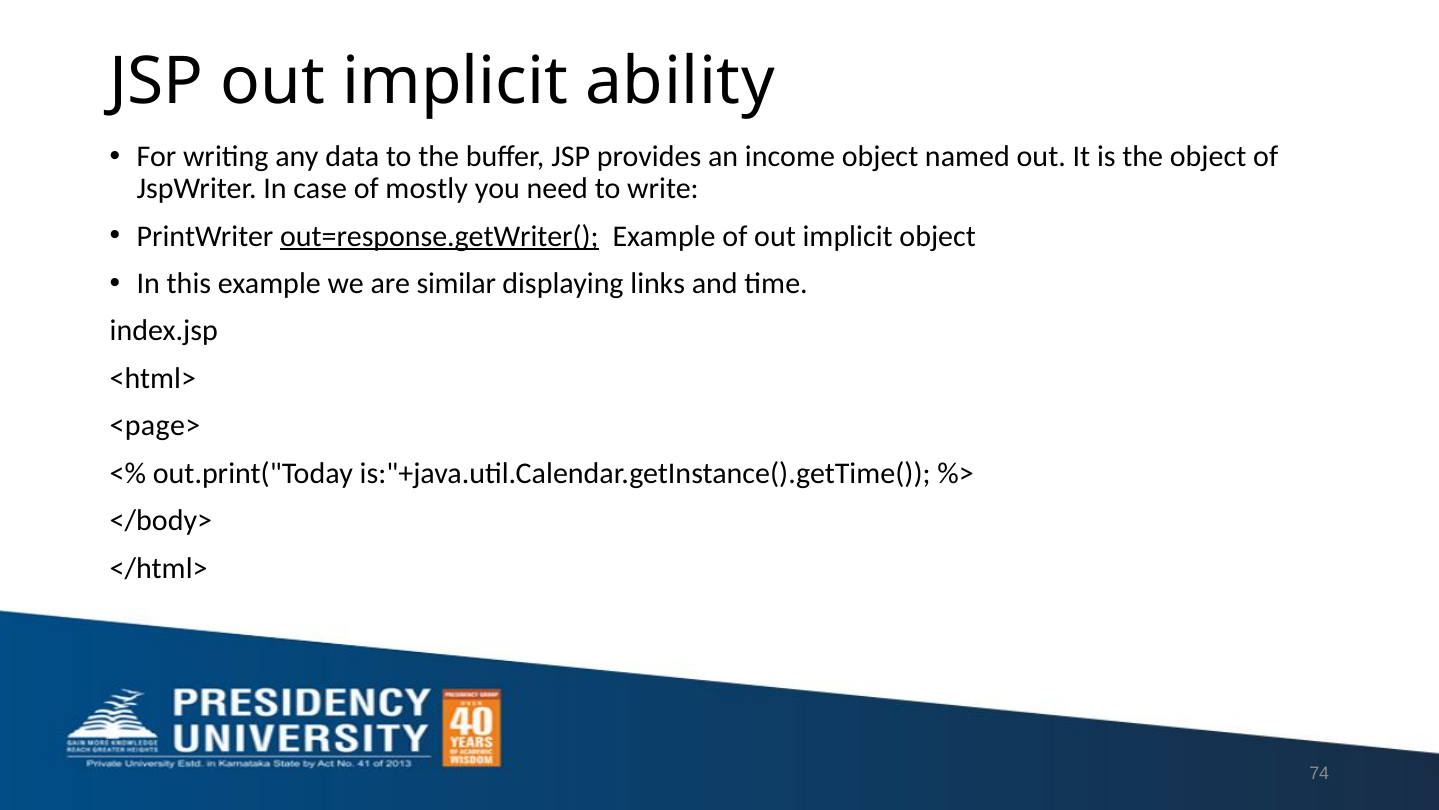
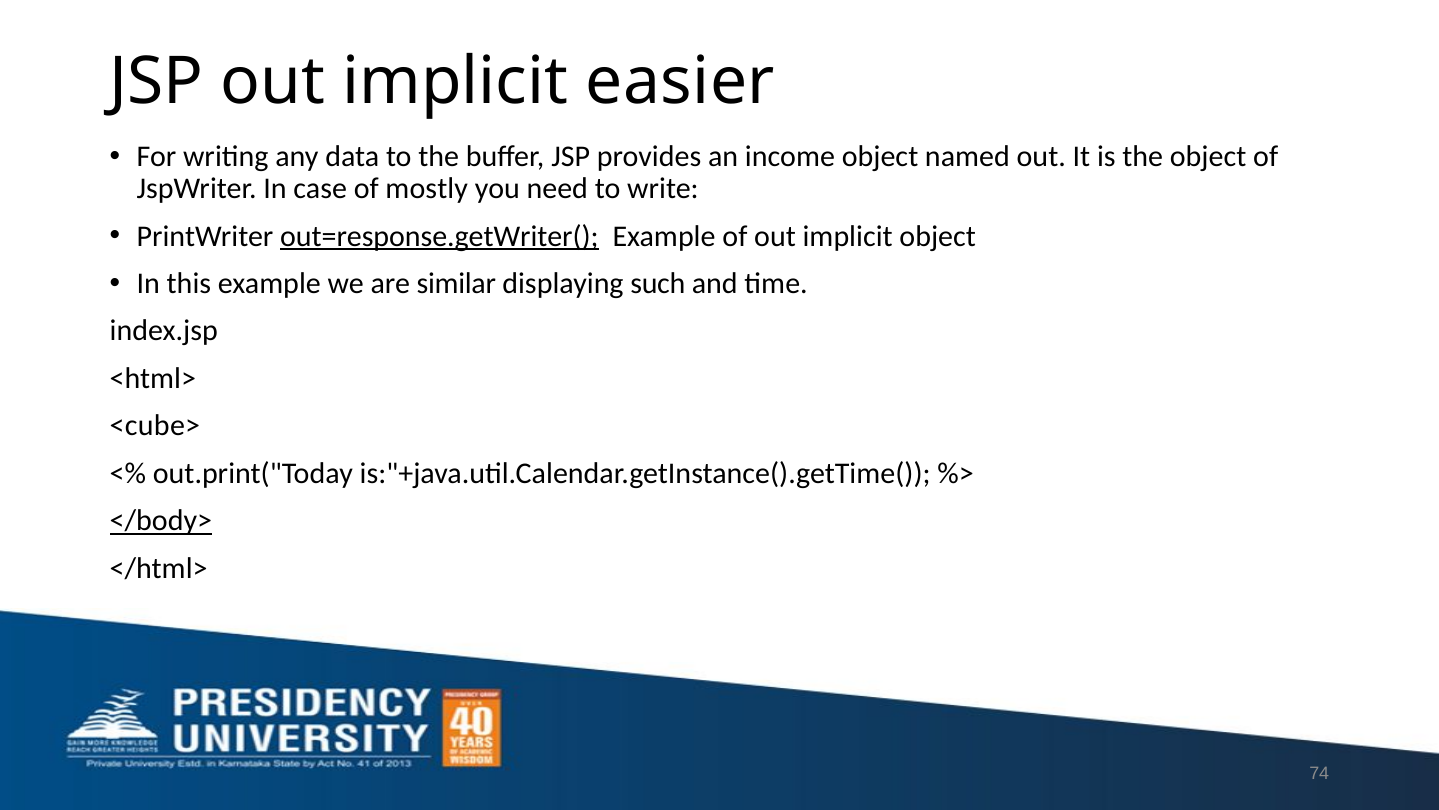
ability: ability -> easier
links: links -> such
<page>: <page> -> <cube>
</body> underline: none -> present
